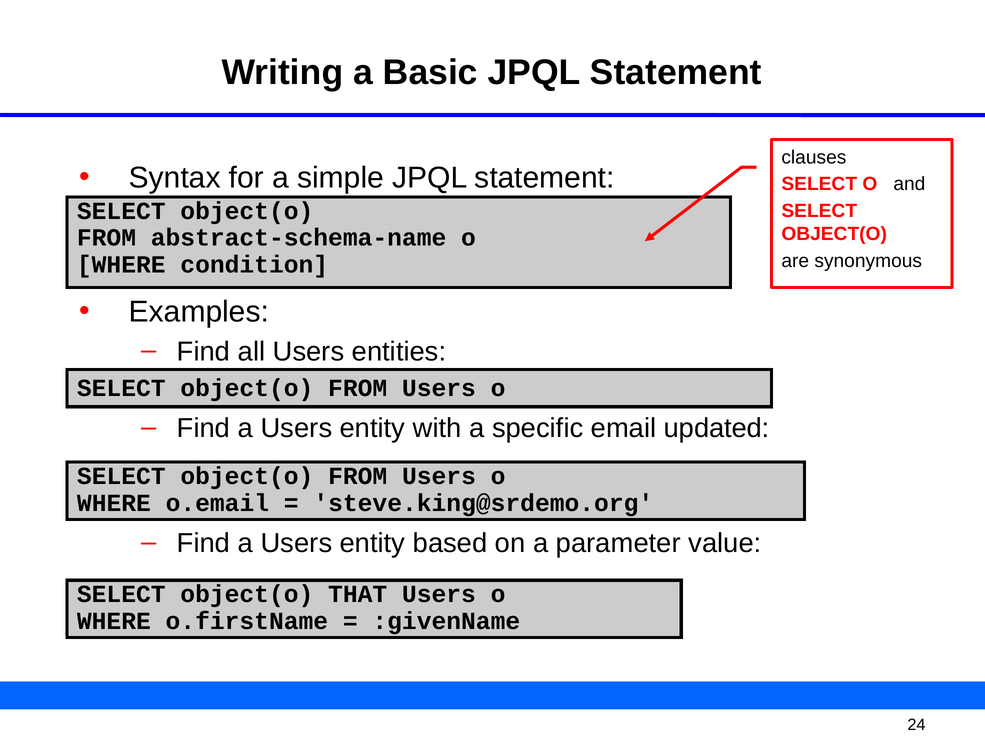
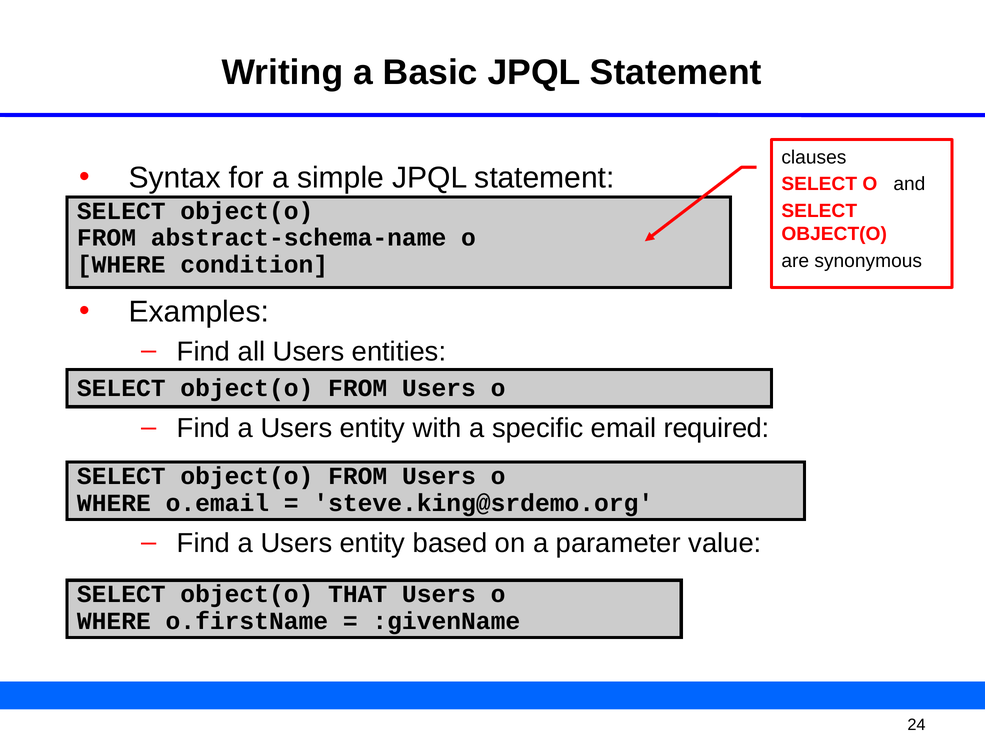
updated: updated -> required
